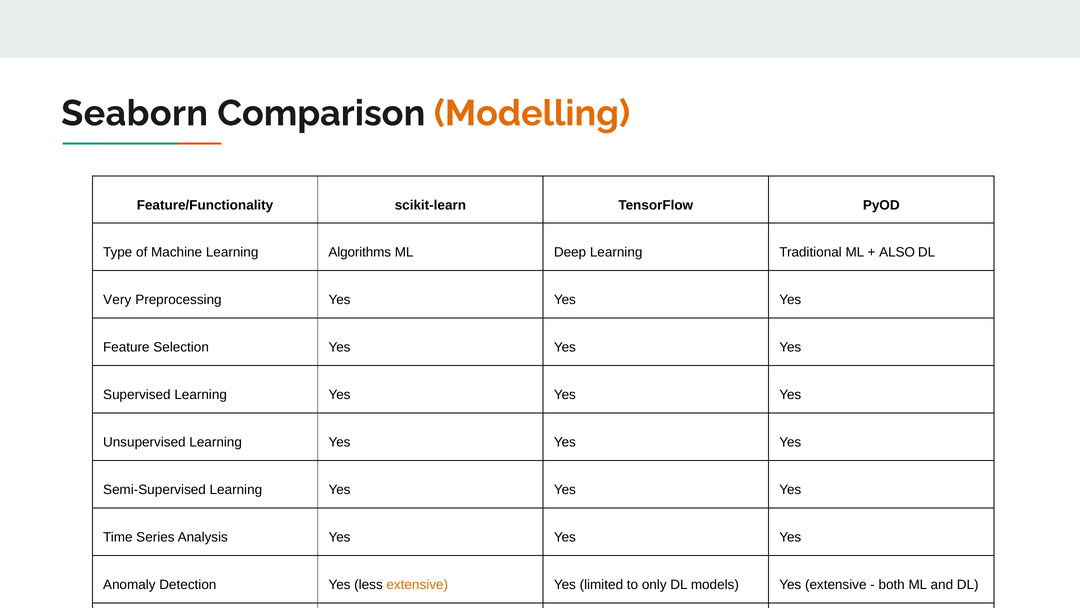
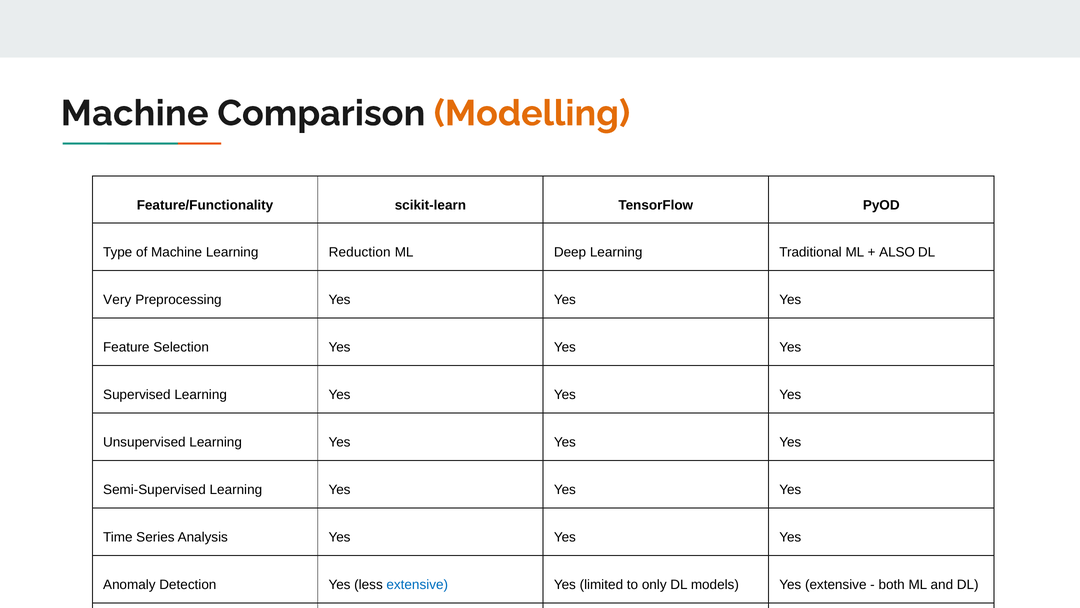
Seaborn at (135, 113): Seaborn -> Machine
Algorithms: Algorithms -> Reduction
extensive at (417, 584) colour: orange -> blue
